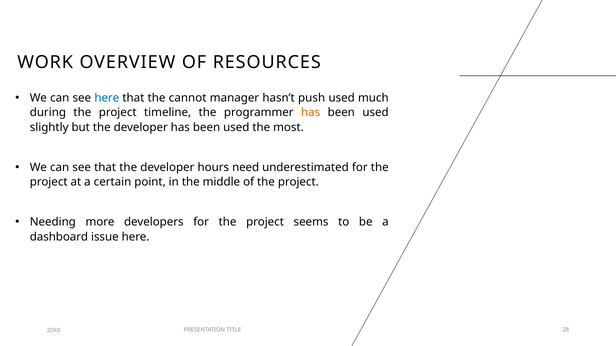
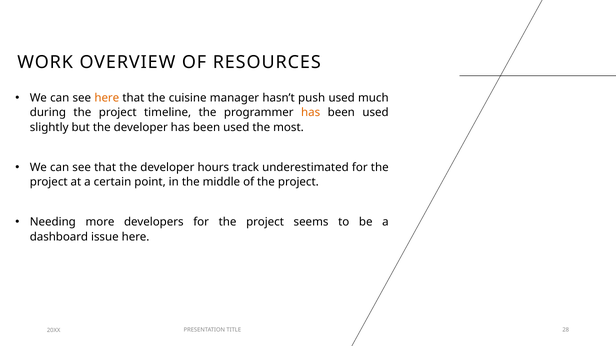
here at (107, 98) colour: blue -> orange
cannot: cannot -> cuisine
need: need -> track
